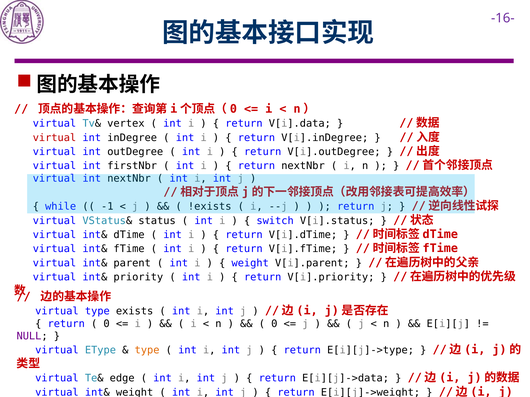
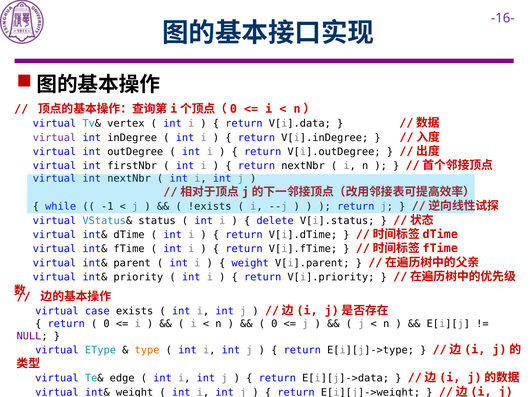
virtual at (54, 138) colour: red -> purple
switch: switch -> delete
virtual type: type -> case
